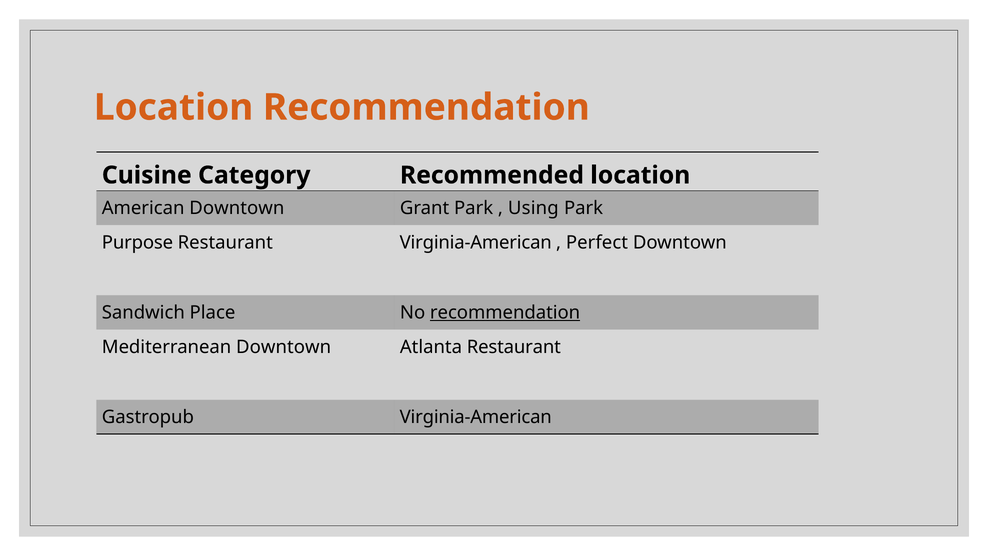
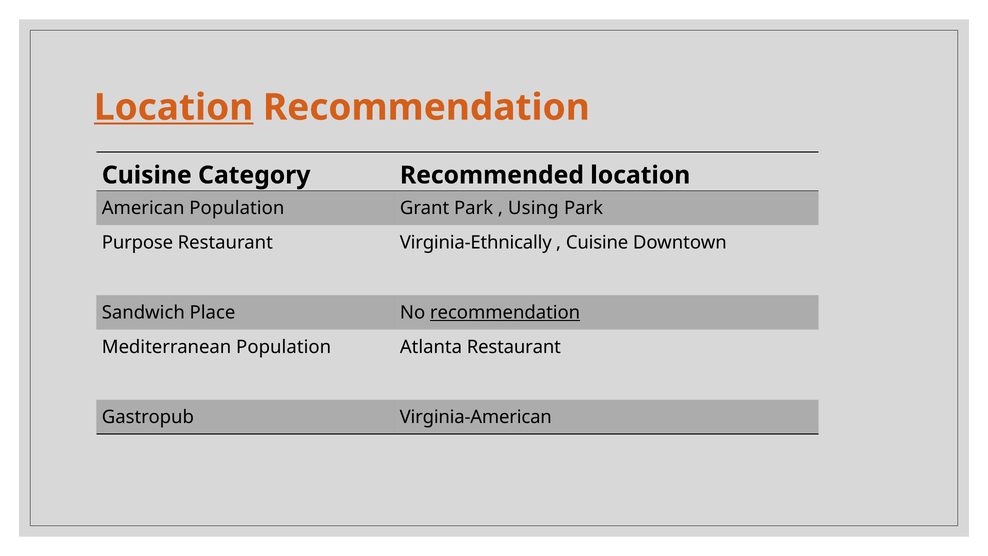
Location at (174, 107) underline: none -> present
American Downtown: Downtown -> Population
Restaurant Virginia-American: Virginia-American -> Virginia-Ethnically
Perfect at (597, 242): Perfect -> Cuisine
Mediterranean Downtown: Downtown -> Population
